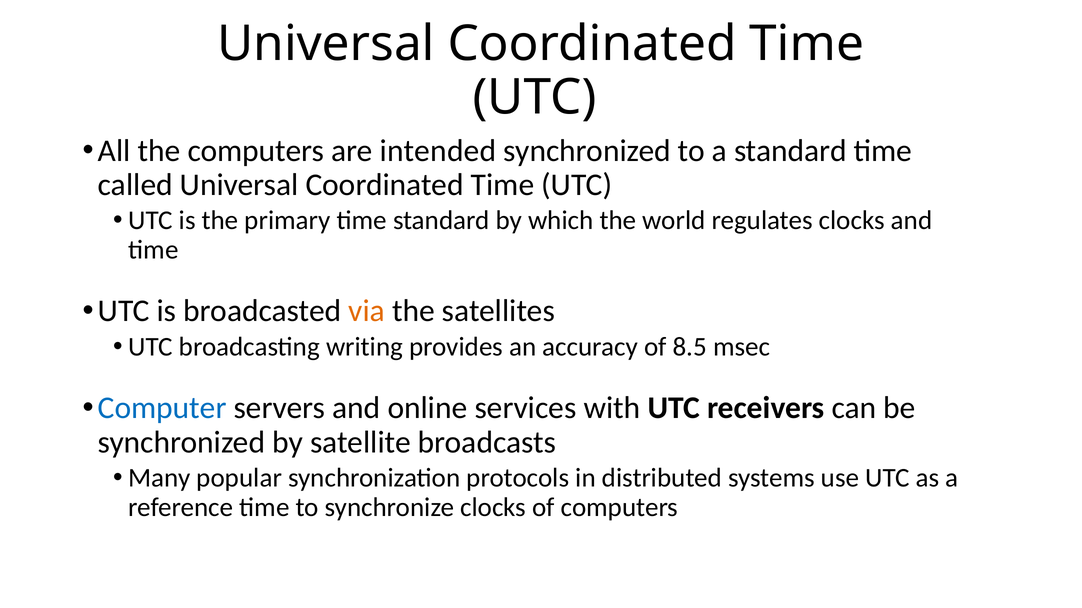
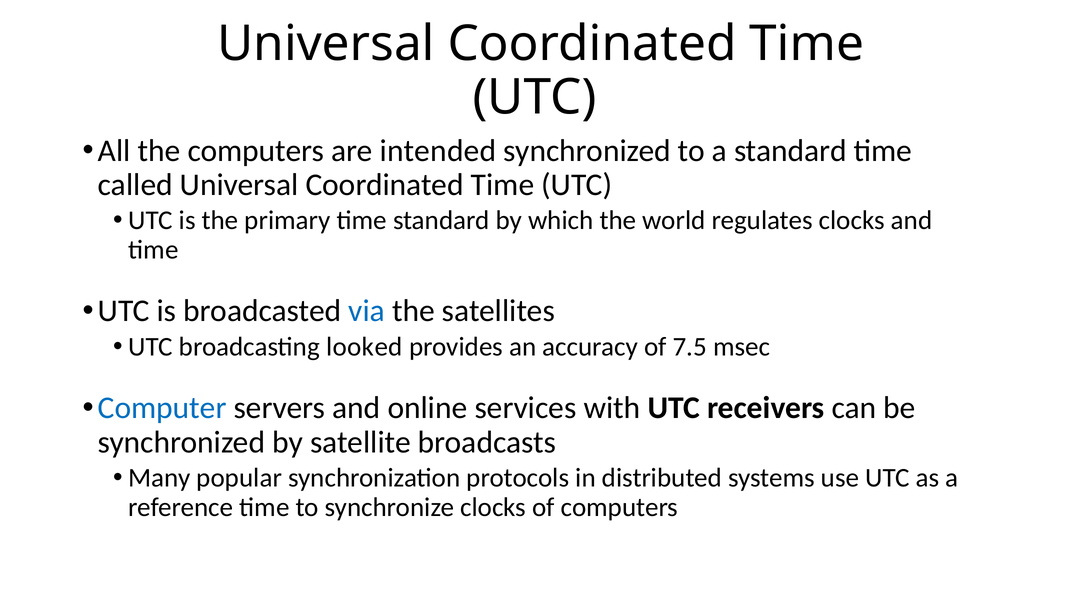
via colour: orange -> blue
writing: writing -> looked
8.5: 8.5 -> 7.5
